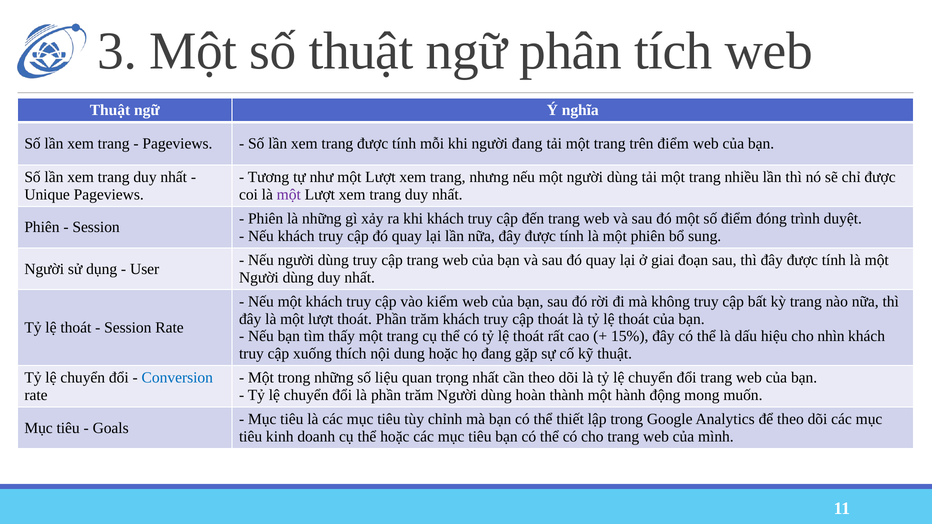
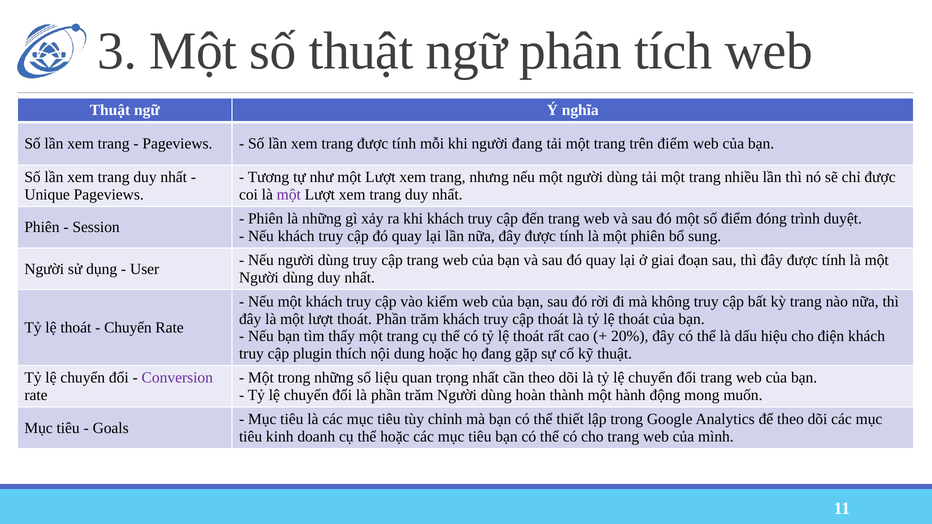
Session at (128, 328): Session -> Chuyển
15%: 15% -> 20%
nhìn: nhìn -> điện
xuống: xuống -> plugin
Conversion colour: blue -> purple
